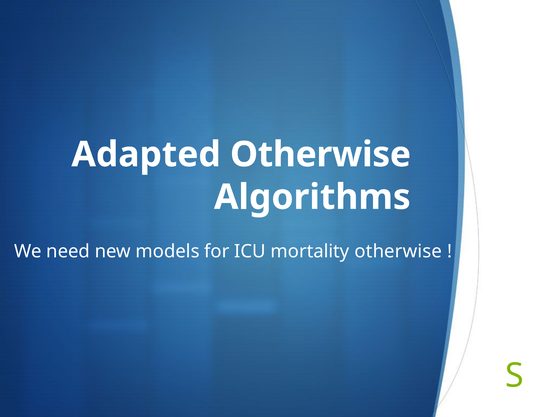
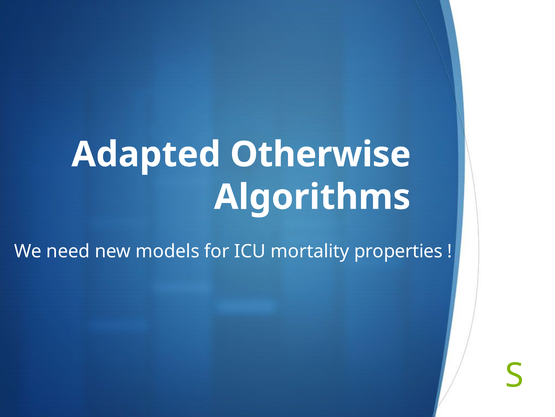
mortality otherwise: otherwise -> properties
